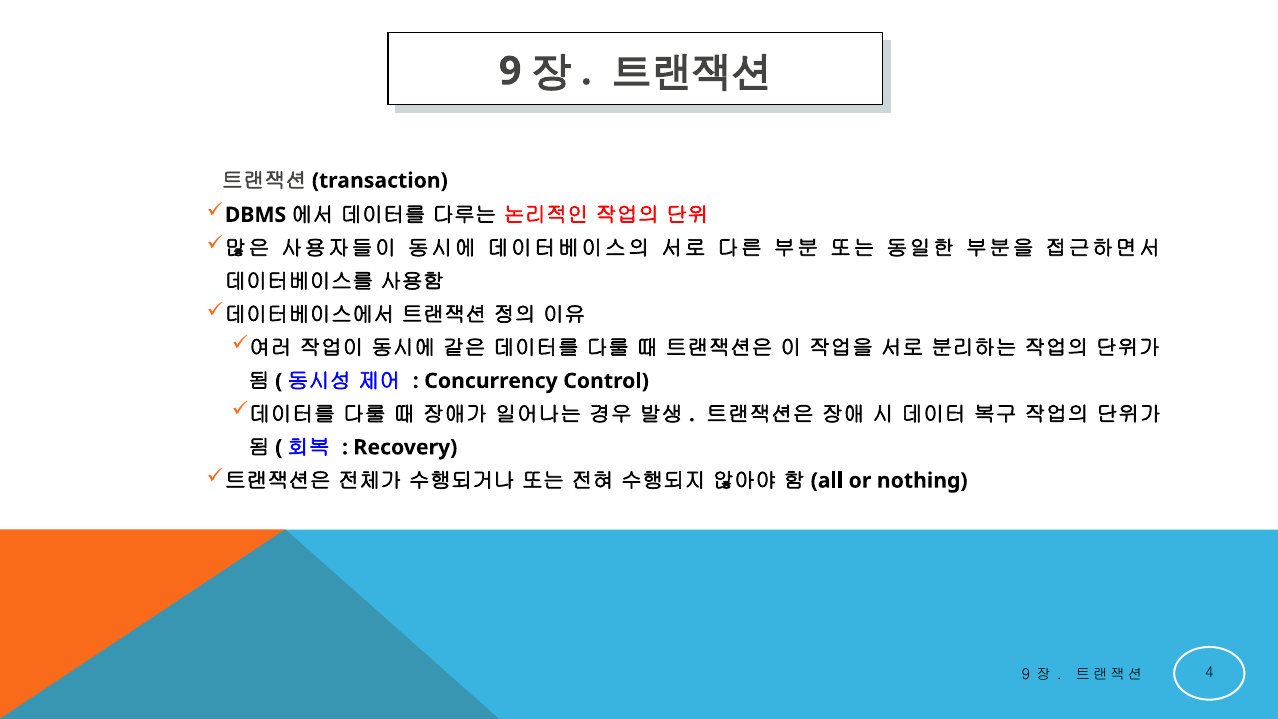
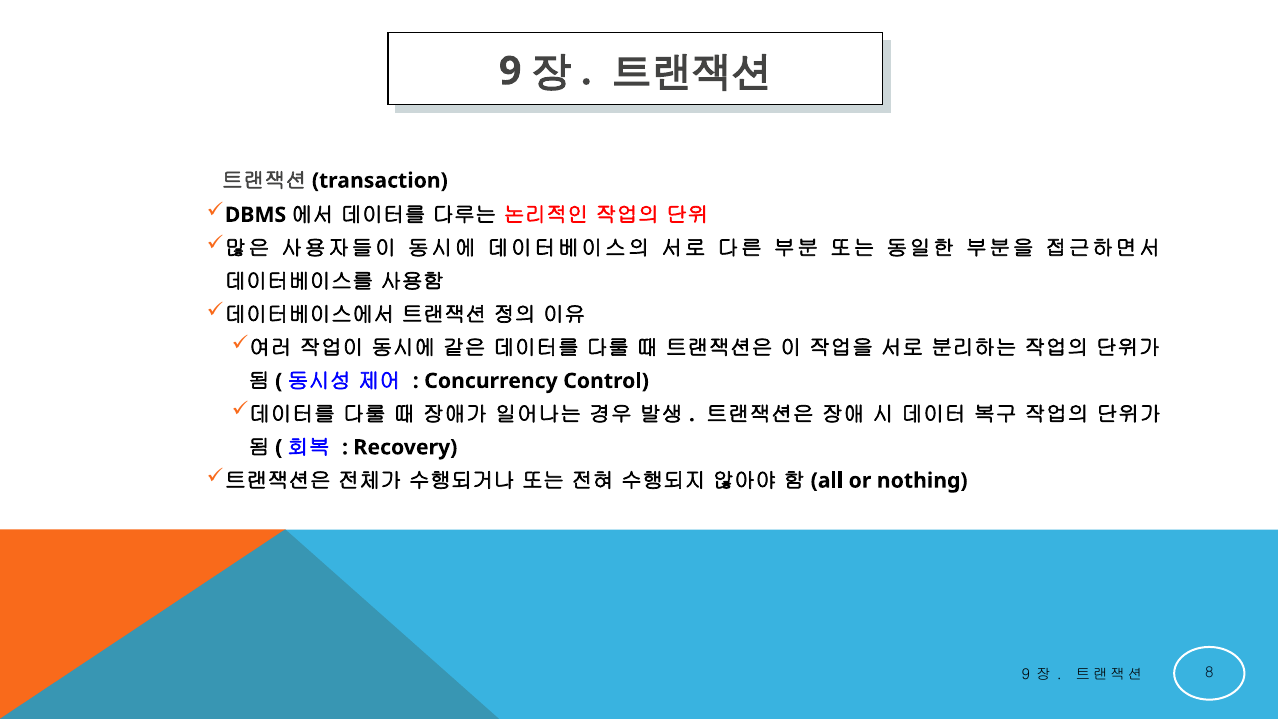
4: 4 -> 8
